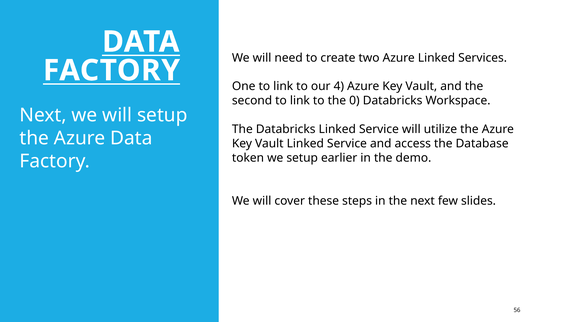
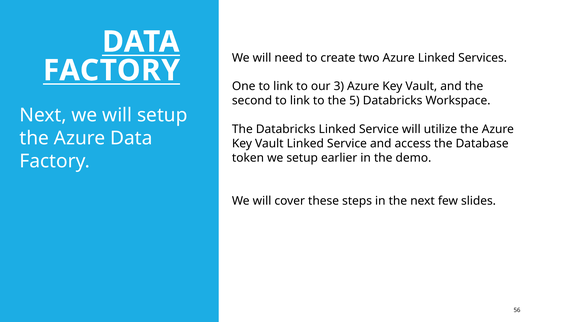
4: 4 -> 3
0: 0 -> 5
